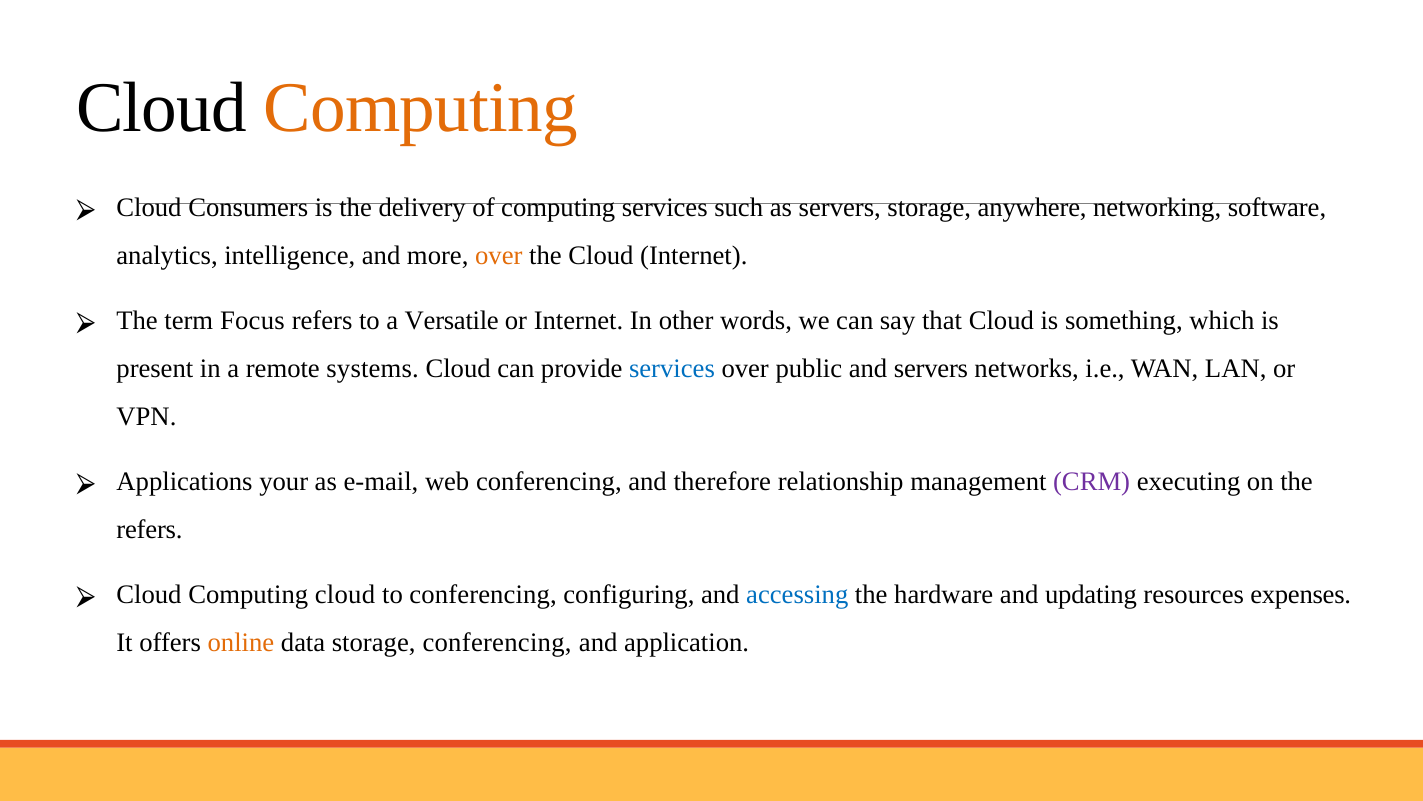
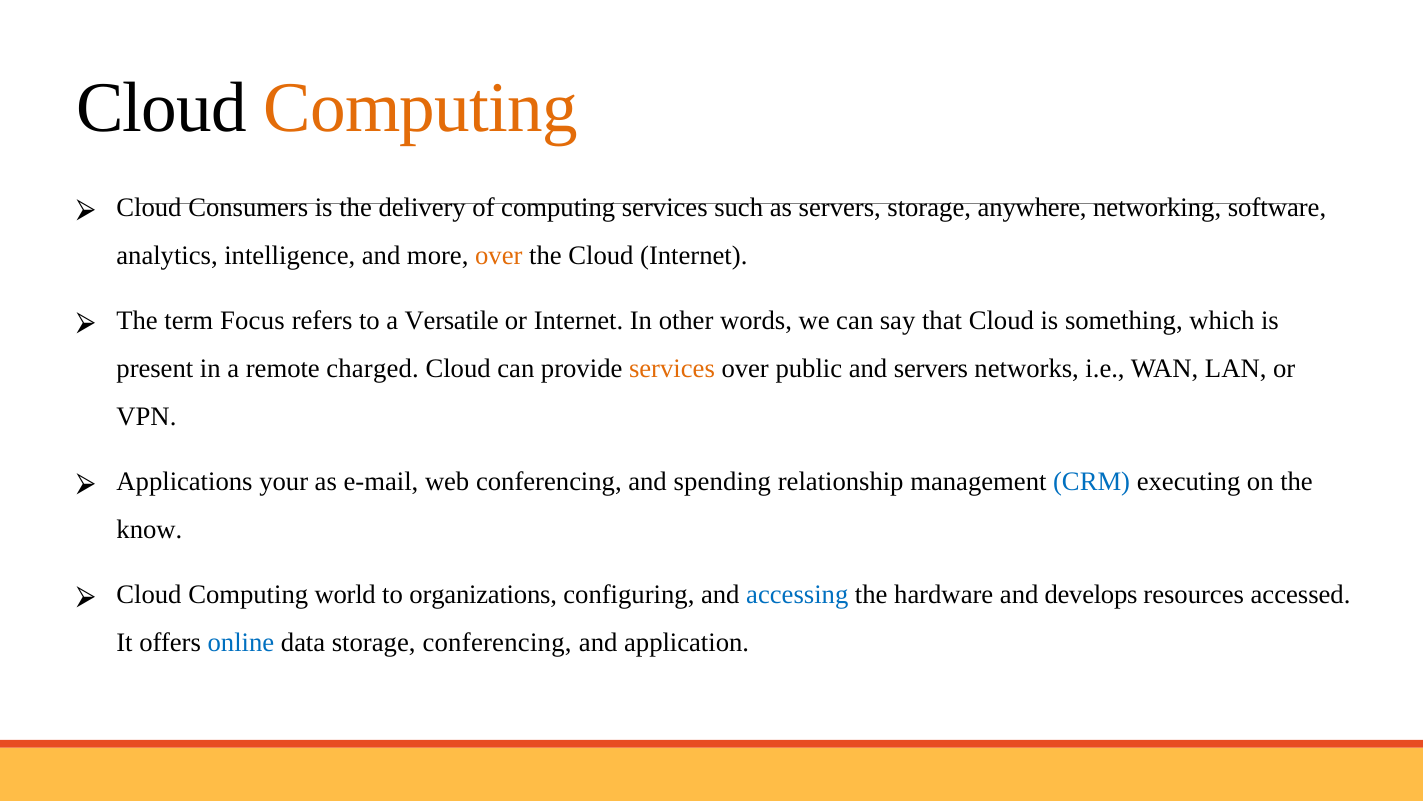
systems: systems -> charged
services at (672, 368) colour: blue -> orange
therefore: therefore -> spending
CRM colour: purple -> blue
refers at (149, 529): refers -> know
Computing cloud: cloud -> world
to conferencing: conferencing -> organizations
updating: updating -> develops
expenses: expenses -> accessed
online colour: orange -> blue
